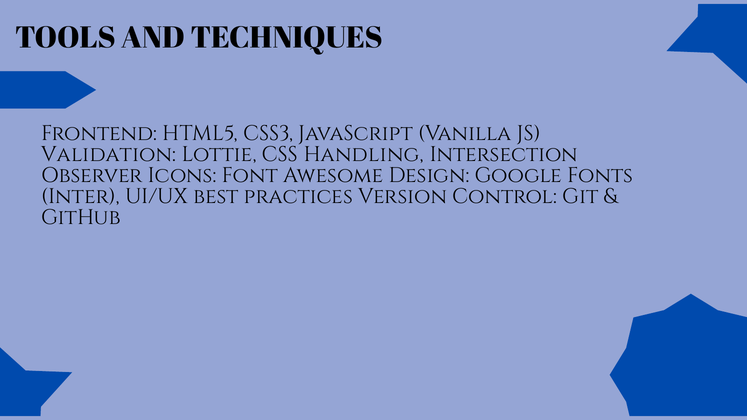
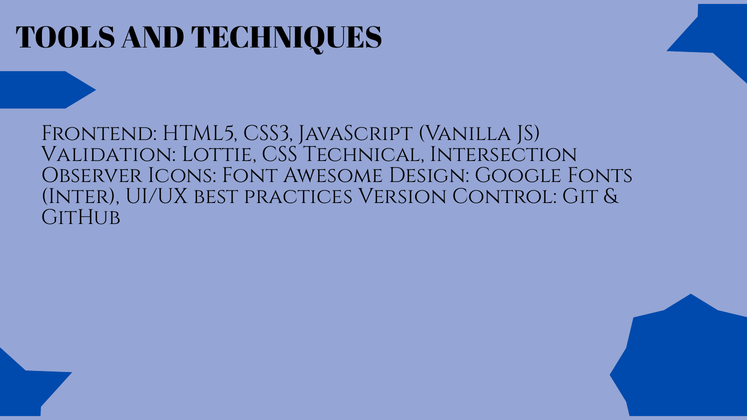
Handling: Handling -> Technical
